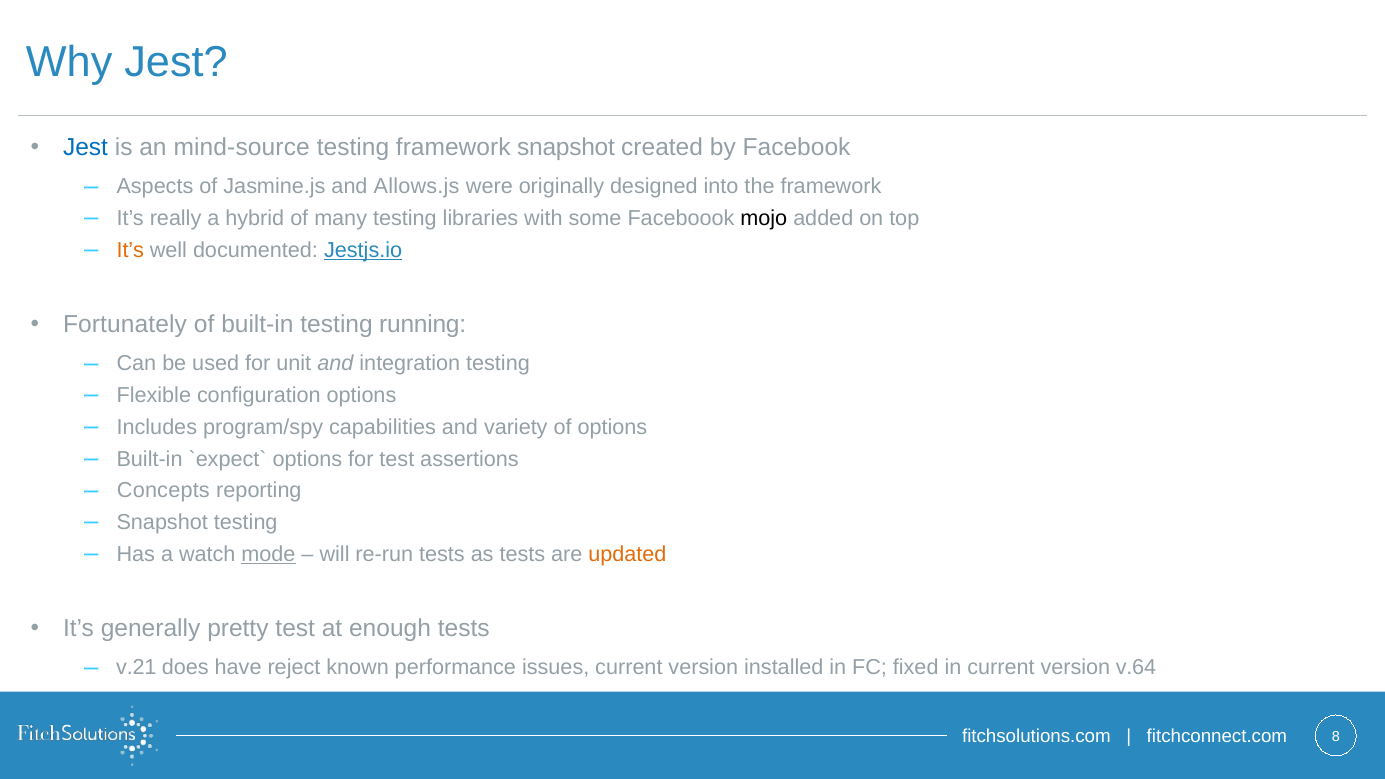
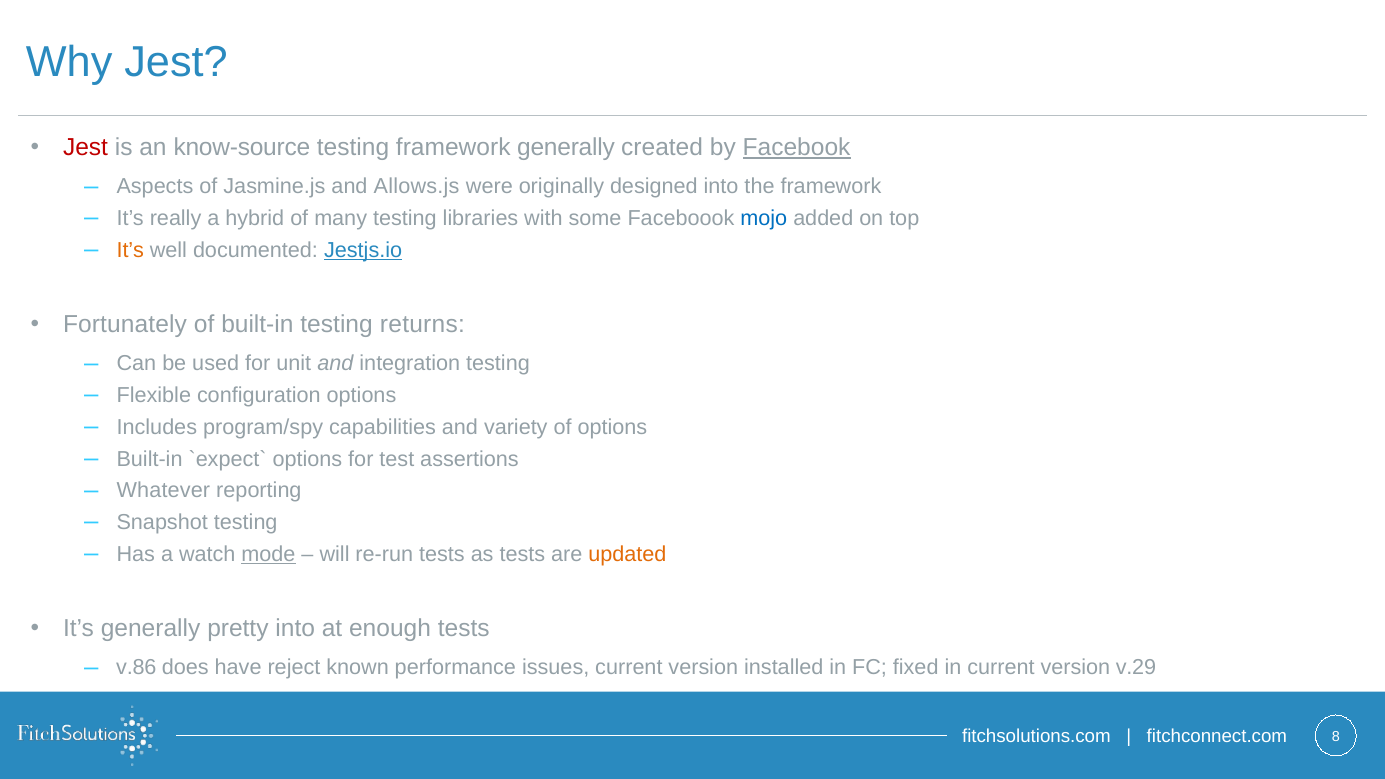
Jest at (85, 148) colour: blue -> red
mind-source: mind-source -> know-source
framework snapshot: snapshot -> generally
Facebook underline: none -> present
mojo colour: black -> blue
running: running -> returns
Concepts: Concepts -> Whatever
pretty test: test -> into
v.21: v.21 -> v.86
v.64: v.64 -> v.29
